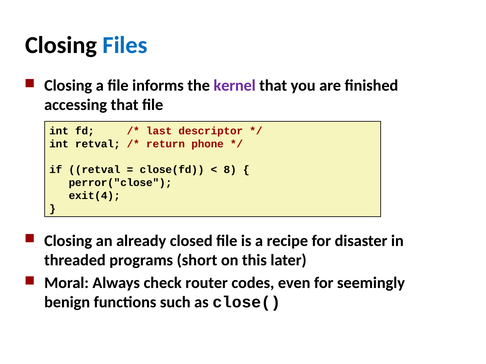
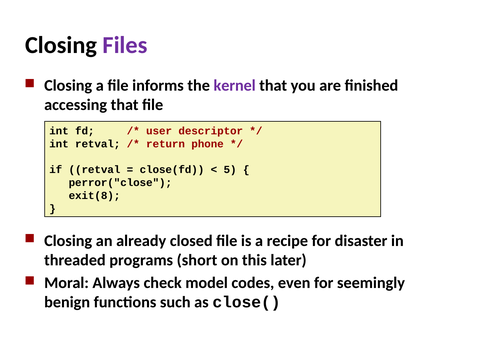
Files colour: blue -> purple
last: last -> user
8: 8 -> 5
exit(4: exit(4 -> exit(8
router: router -> model
